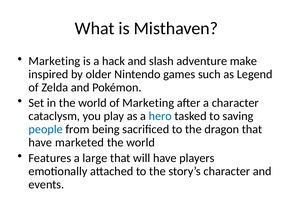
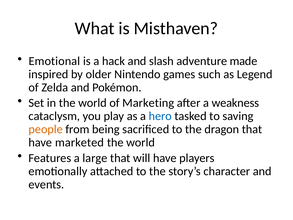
Marketing at (54, 61): Marketing -> Emotional
make: make -> made
a character: character -> weakness
people colour: blue -> orange
